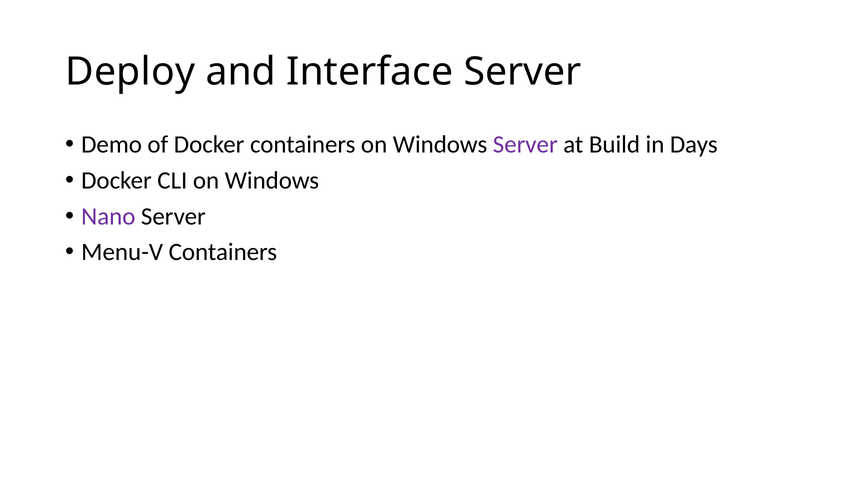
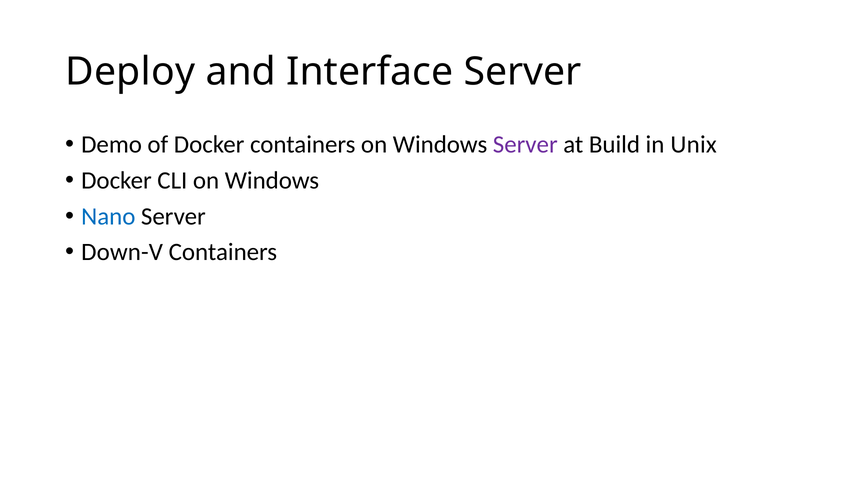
Days: Days -> Unix
Nano colour: purple -> blue
Menu-V: Menu-V -> Down-V
